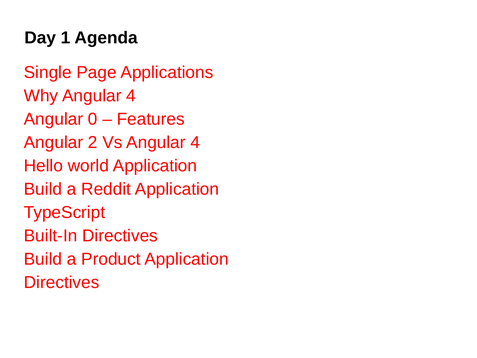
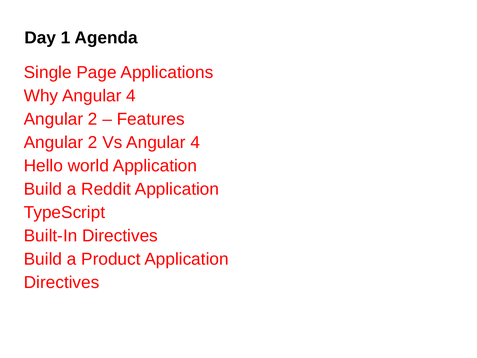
0 at (93, 119): 0 -> 2
